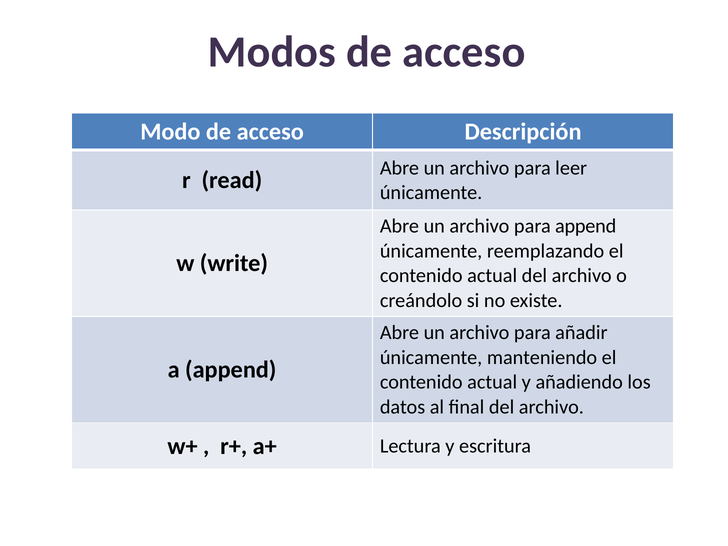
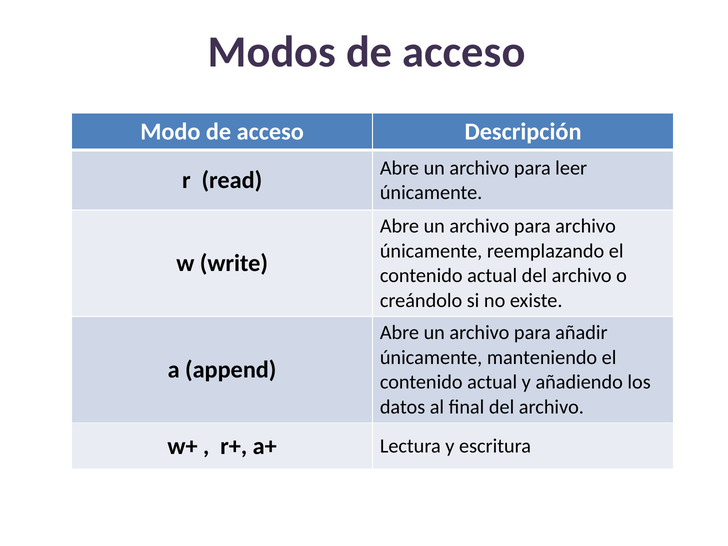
para append: append -> archivo
